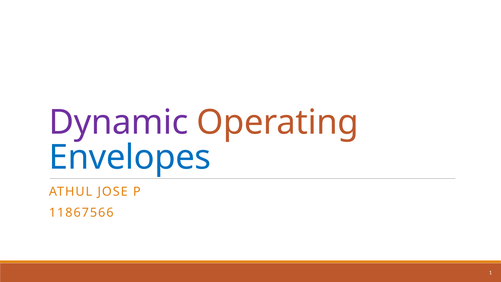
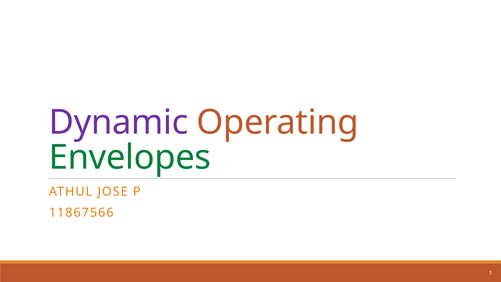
Envelopes colour: blue -> green
